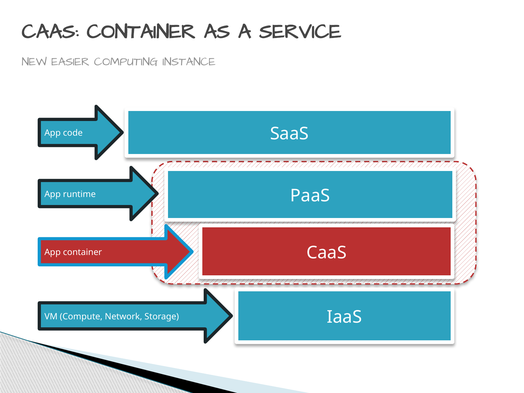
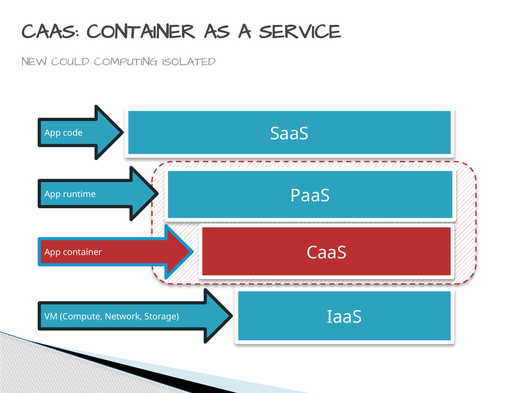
EASIER: EASIER -> COULD
INSTANCE: INSTANCE -> ISOLATED
